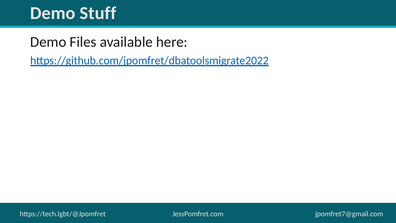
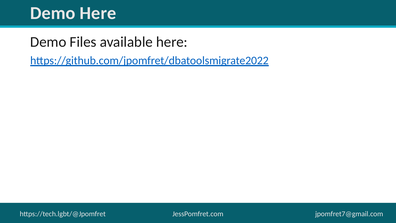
Demo Stuff: Stuff -> Here
